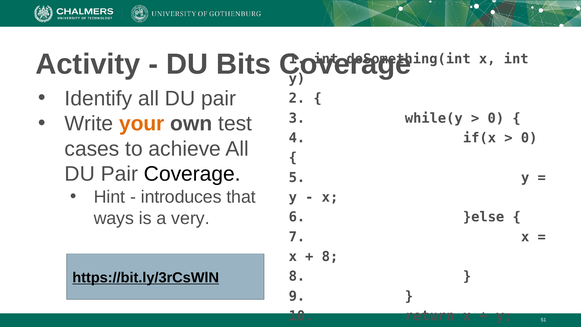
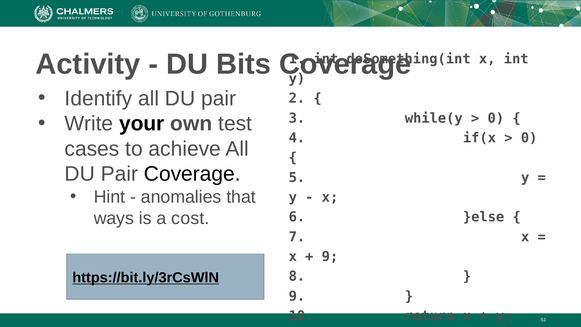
your colour: orange -> black
introduces: introduces -> anomalies
very: very -> cost
8 at (330, 257): 8 -> 9
